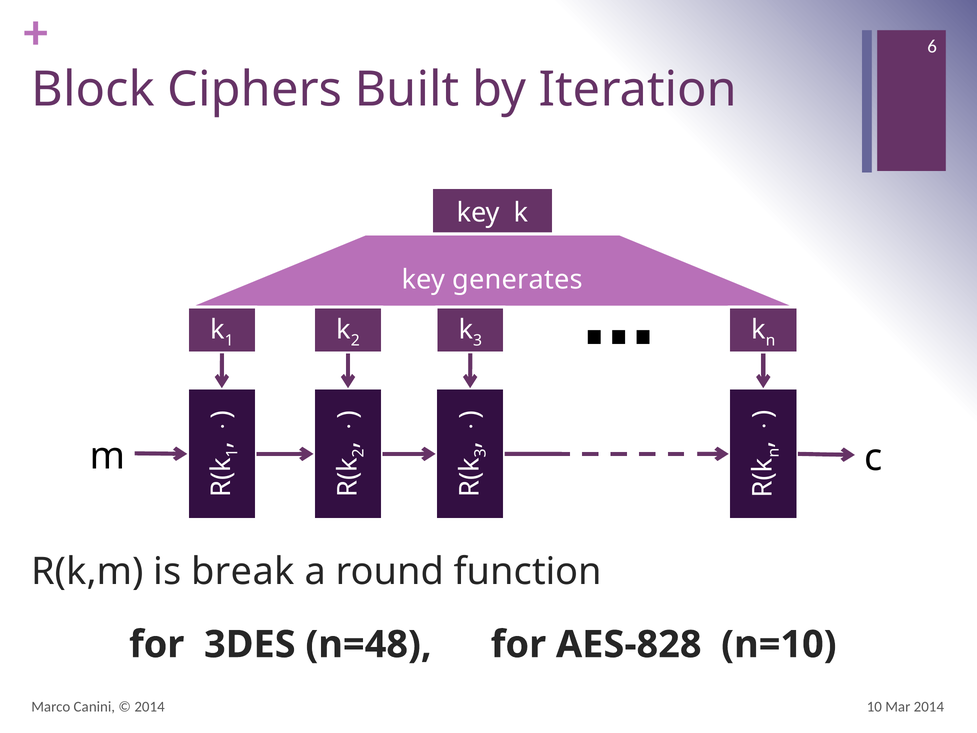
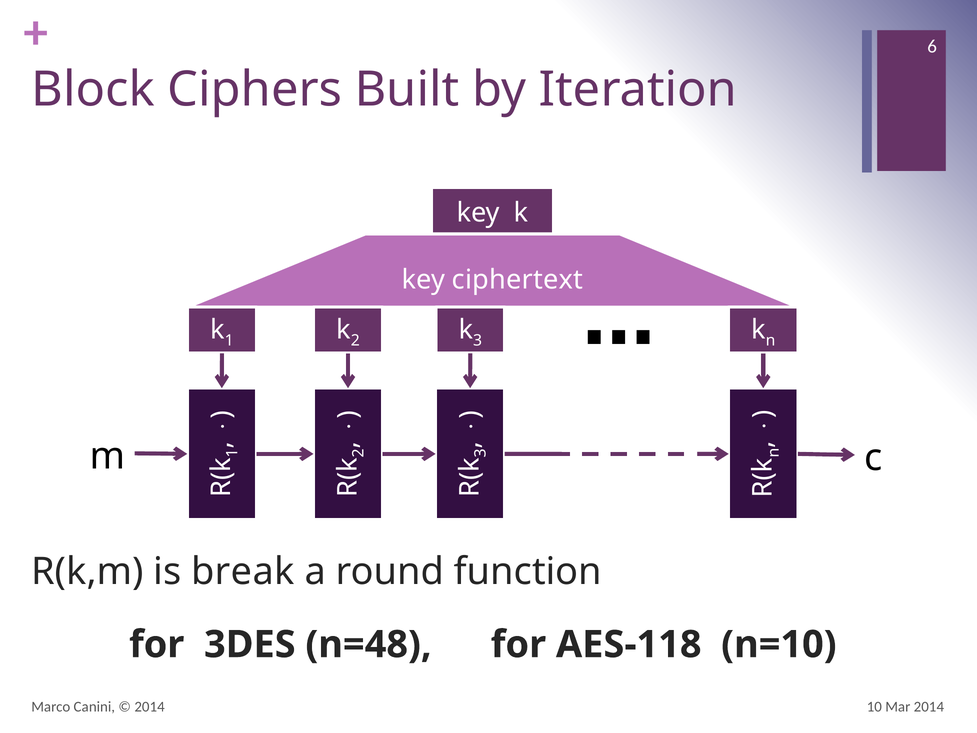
generates: generates -> ciphertext
AES-828: AES-828 -> AES-118
